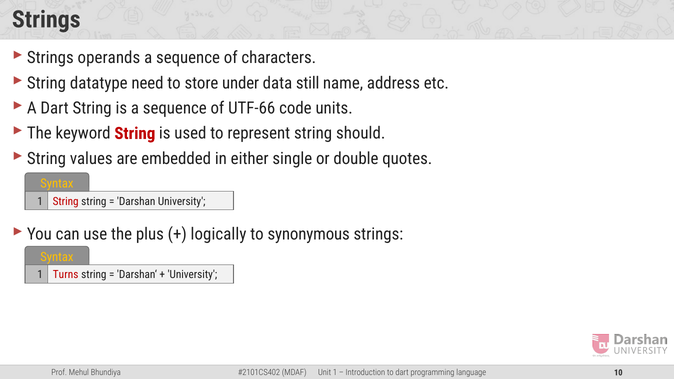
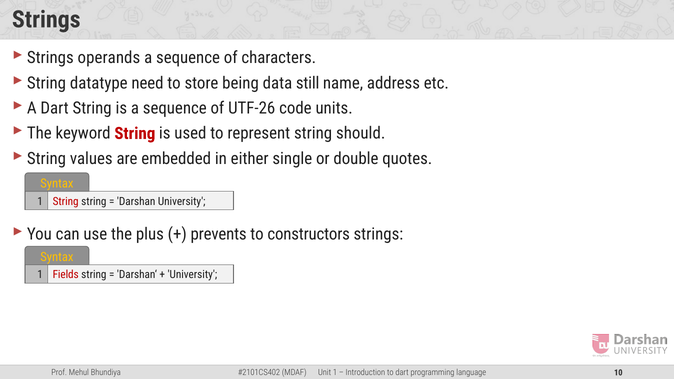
under: under -> being
UTF-66: UTF-66 -> UTF-26
logically: logically -> prevents
synonymous: synonymous -> constructors
Turns: Turns -> Fields
